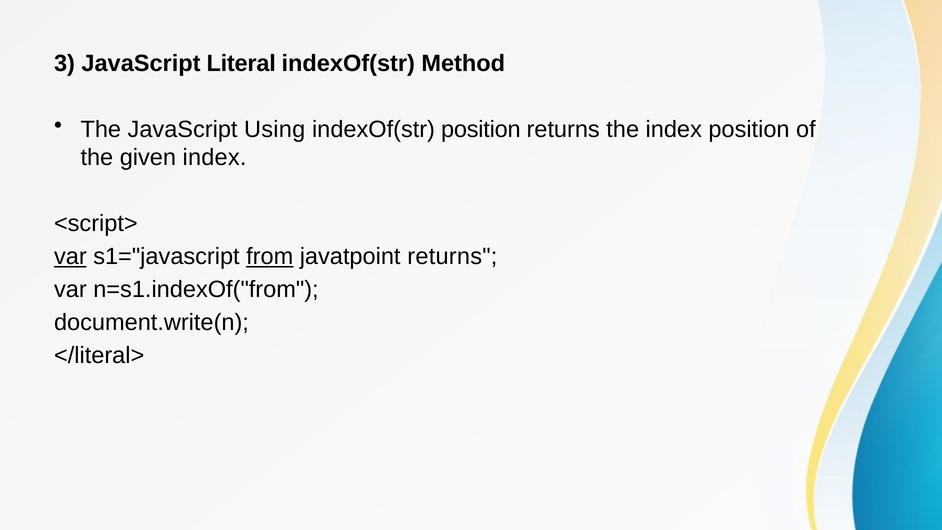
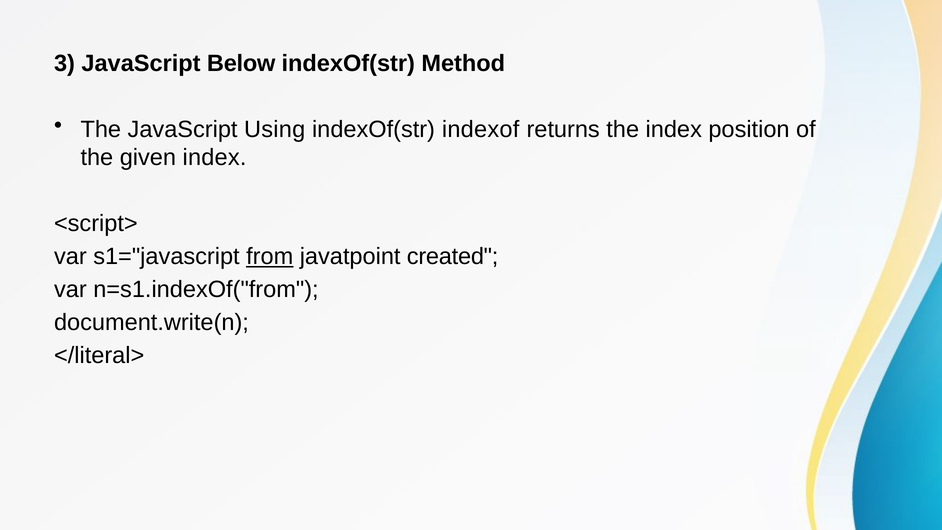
Literal: Literal -> Below
indexOf(str position: position -> indexof
var at (70, 256) underline: present -> none
javatpoint returns: returns -> created
